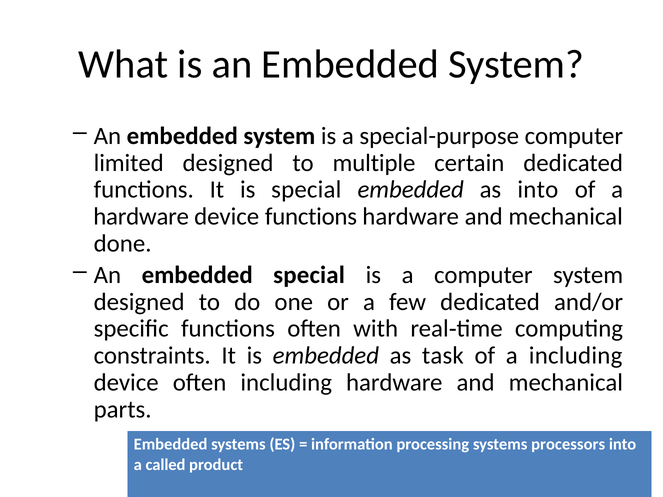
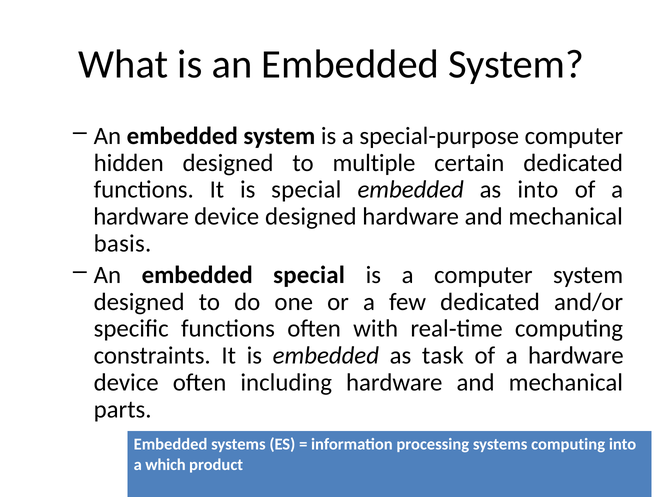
limited: limited -> hidden
device functions: functions -> designed
done: done -> basis
including at (576, 356): including -> hardware
systems processors: processors -> computing
called: called -> which
